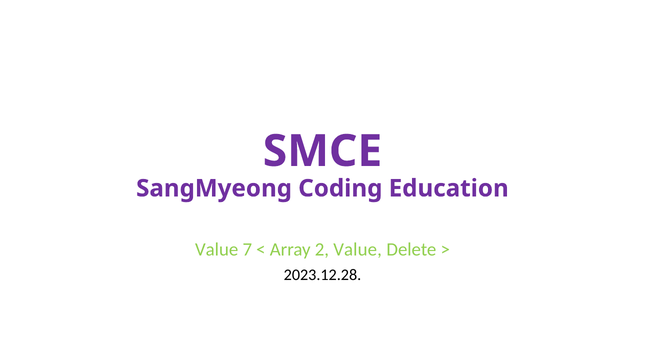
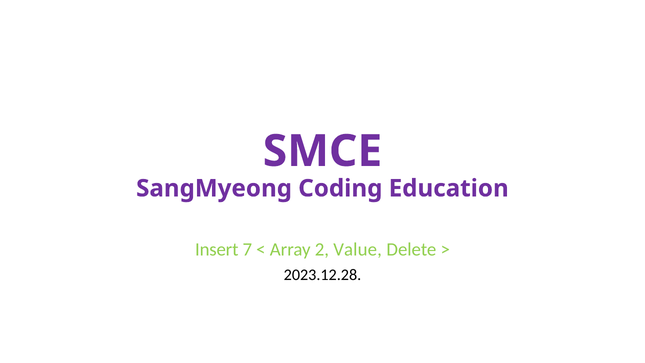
Value at (217, 249): Value -> Insert
